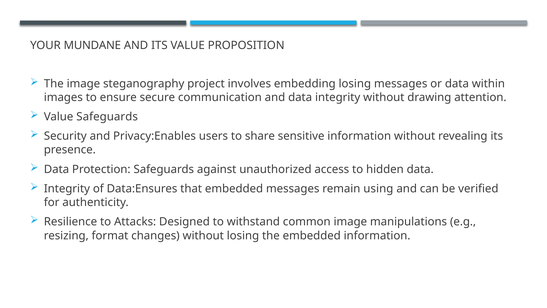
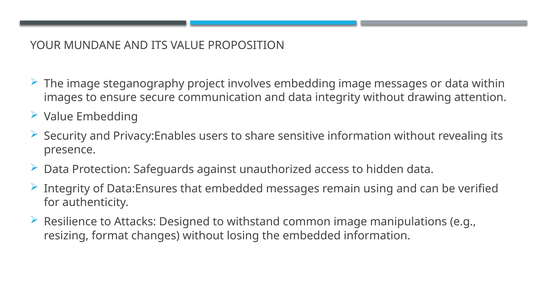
embedding losing: losing -> image
Value Safeguards: Safeguards -> Embedding
